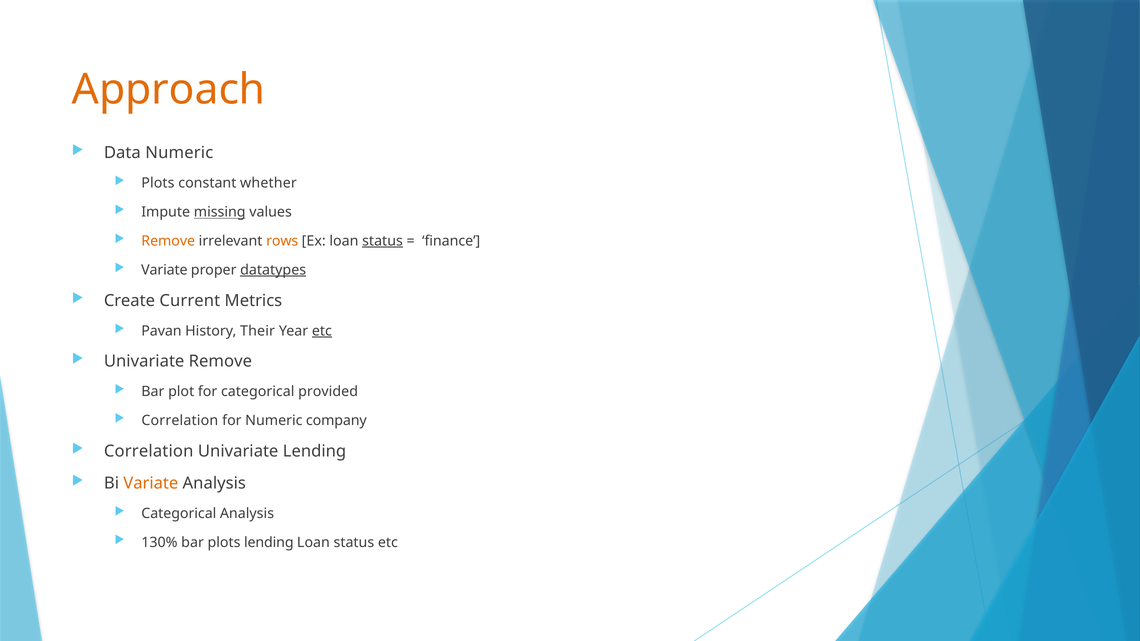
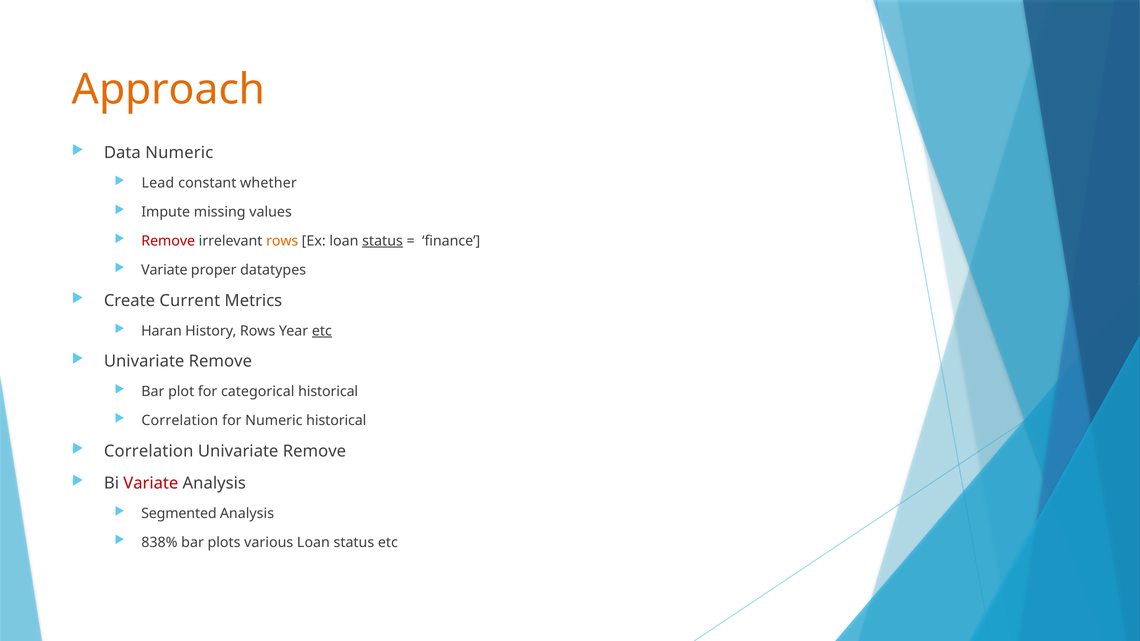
Plots at (158, 183): Plots -> Lead
missing underline: present -> none
Remove at (168, 241) colour: orange -> red
datatypes underline: present -> none
Pavan: Pavan -> Haran
History Their: Their -> Rows
categorical provided: provided -> historical
Numeric company: company -> historical
Lending at (314, 451): Lending -> Remove
Variate at (151, 483) colour: orange -> red
Categorical at (179, 514): Categorical -> Segmented
130%: 130% -> 838%
plots lending: lending -> various
